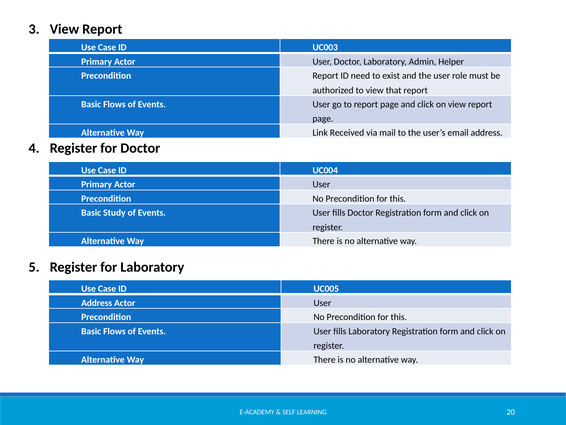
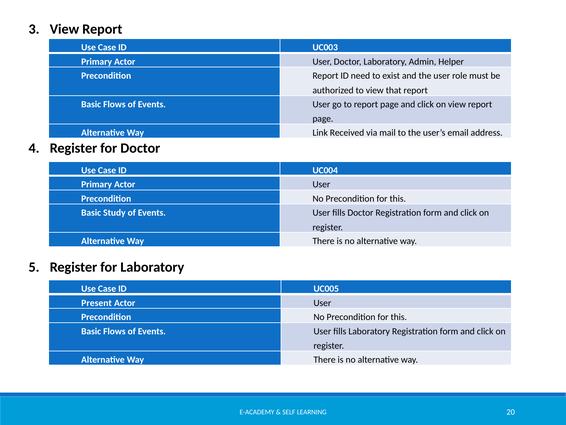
Address at (97, 303): Address -> Present
